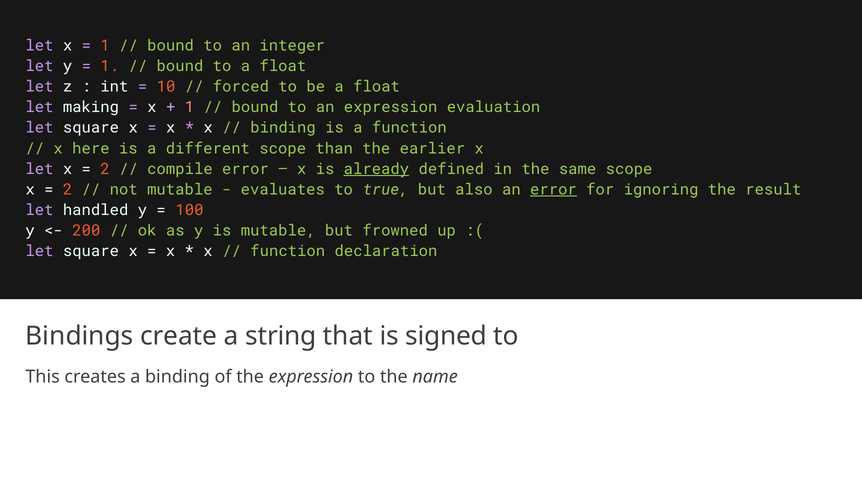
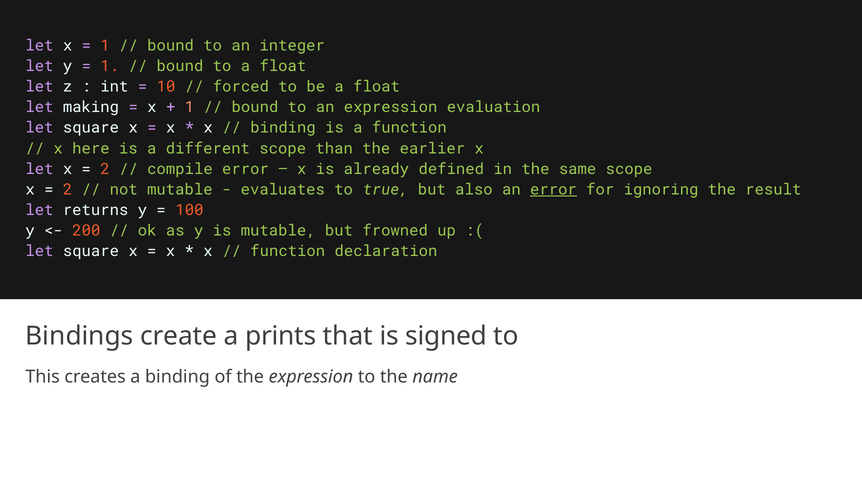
already underline: present -> none
handled: handled -> returns
string: string -> prints
